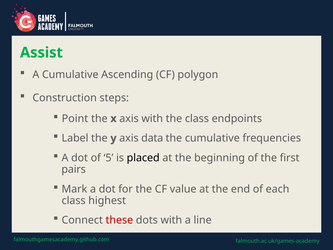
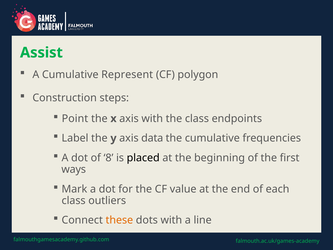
Ascending: Ascending -> Represent
5: 5 -> 8
pairs: pairs -> ways
highest: highest -> outliers
these colour: red -> orange
